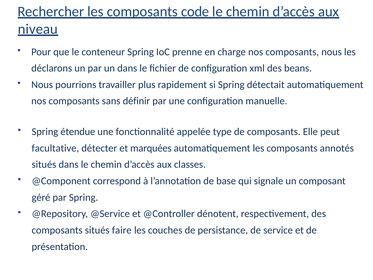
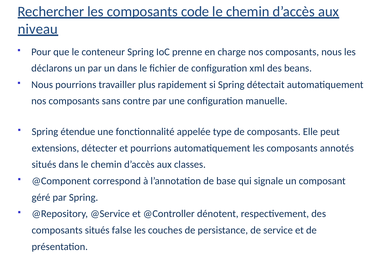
définir: définir -> contre
facultative: facultative -> extensions
et marquées: marquées -> pourrions
faire: faire -> false
